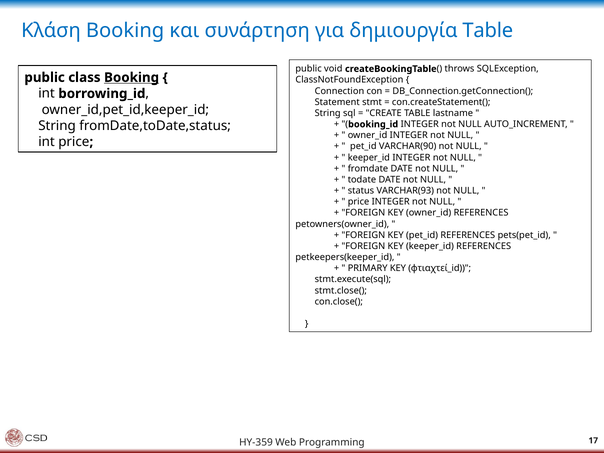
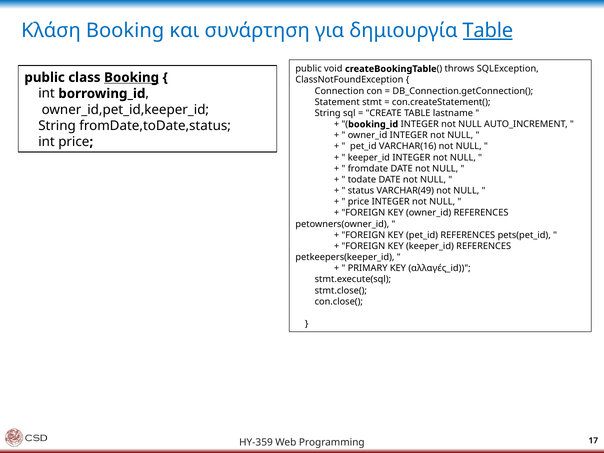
Table at (488, 31) underline: none -> present
VARCHAR(90: VARCHAR(90 -> VARCHAR(16
VARCHAR(93: VARCHAR(93 -> VARCHAR(49
φτιαχτεί_id: φτιαχτεί_id -> αλλαγές_id
